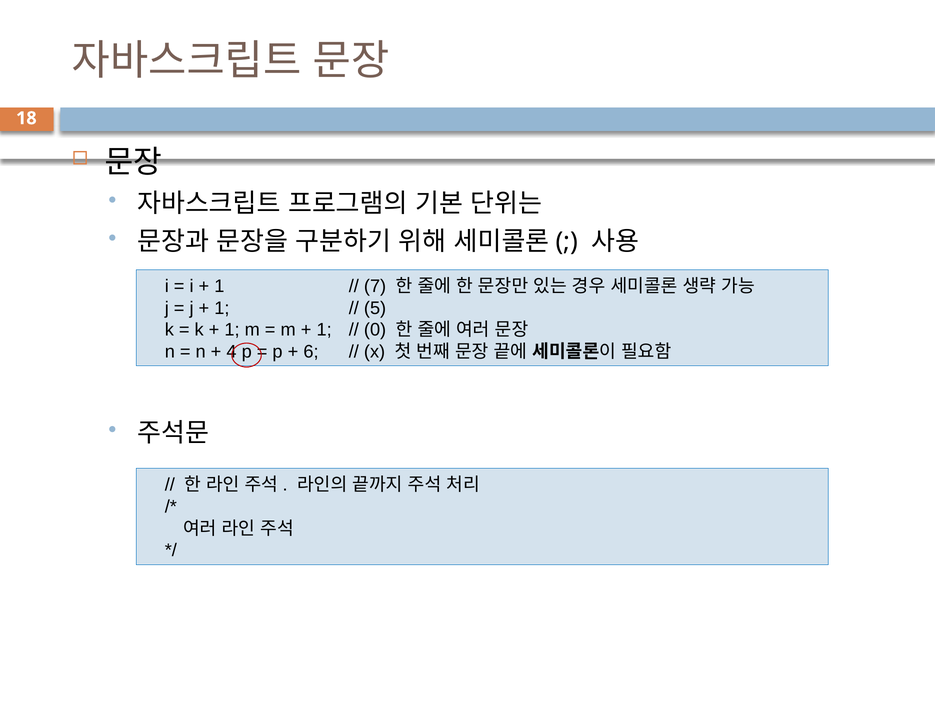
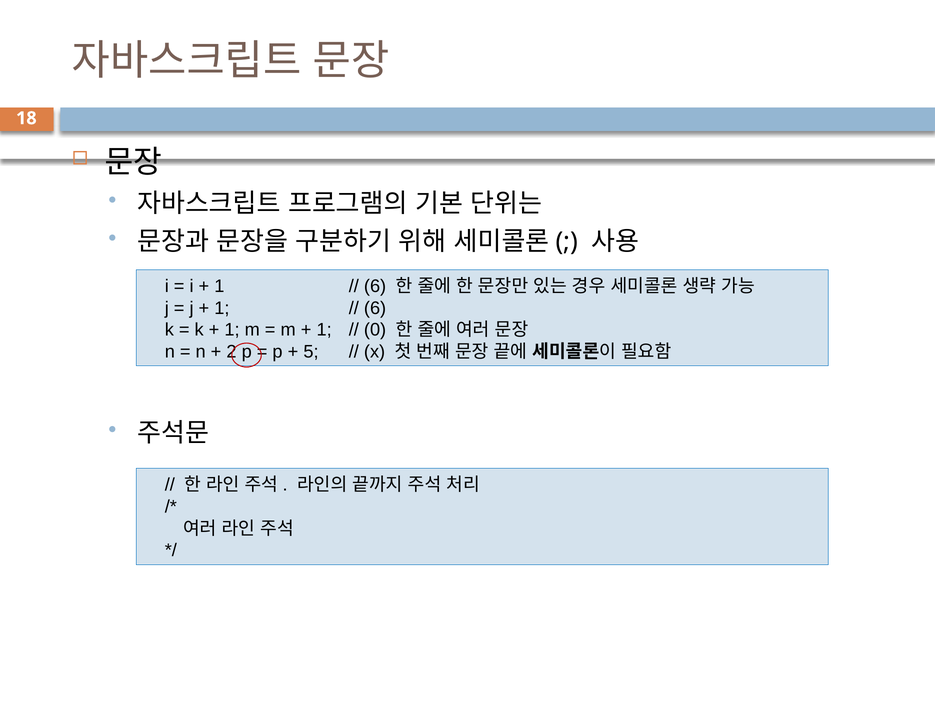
7 at (375, 286): 7 -> 6
5 at (375, 308): 5 -> 6
4: 4 -> 2
6: 6 -> 5
